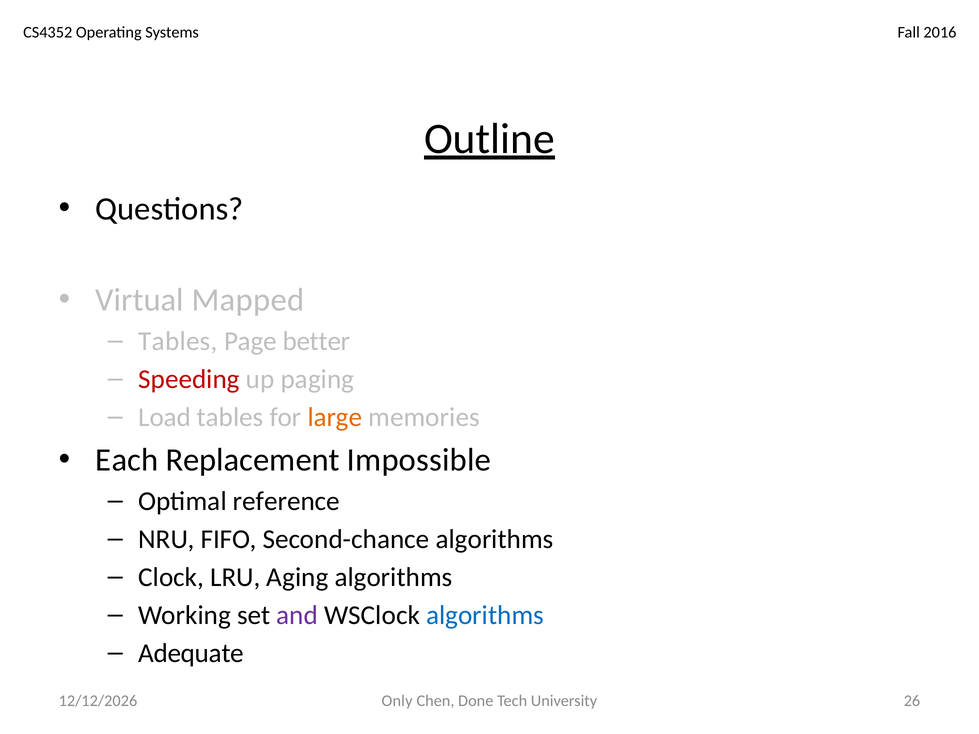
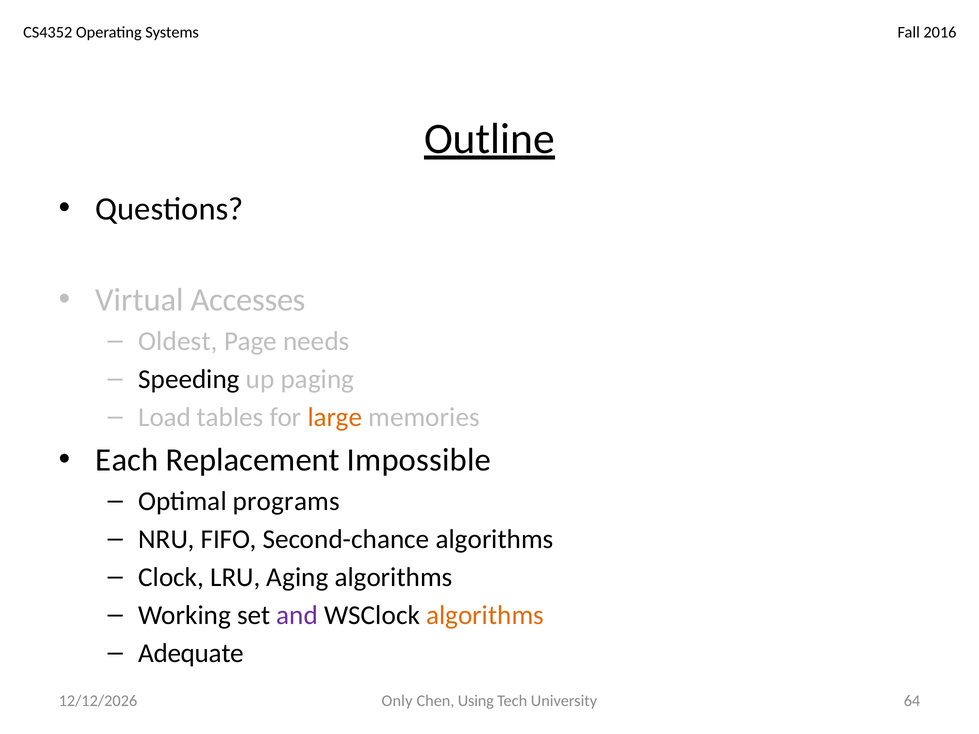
Mapped: Mapped -> Accesses
Tables at (178, 341): Tables -> Oldest
better: better -> needs
Speeding colour: red -> black
reference: reference -> programs
algorithms at (485, 616) colour: blue -> orange
Done: Done -> Using
26: 26 -> 64
